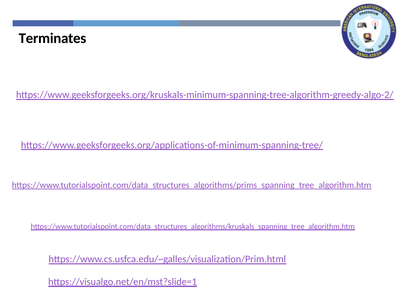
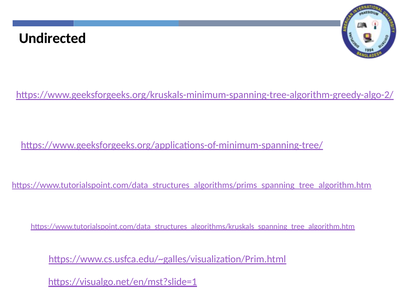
Terminates: Terminates -> Undirected
